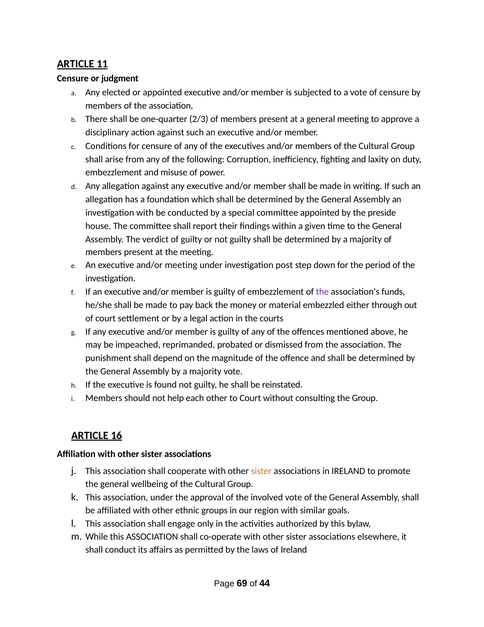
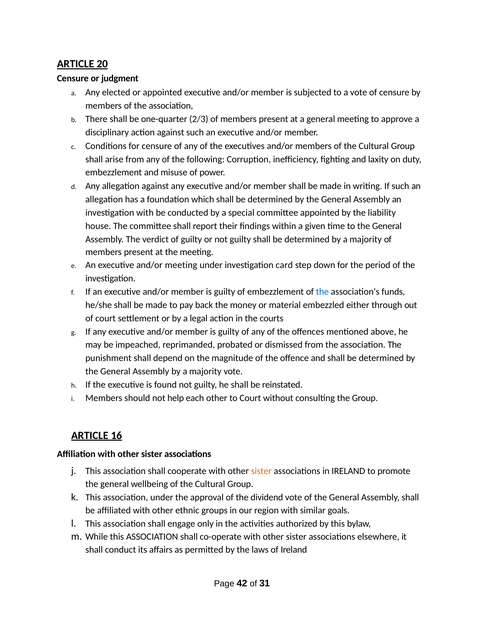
11: 11 -> 20
preside: preside -> liability
post: post -> card
the at (322, 291) colour: purple -> blue
involved: involved -> dividend
69: 69 -> 42
44: 44 -> 31
